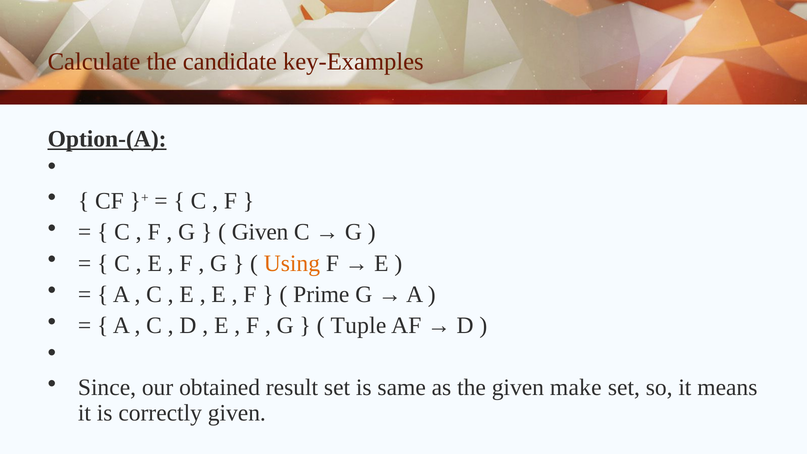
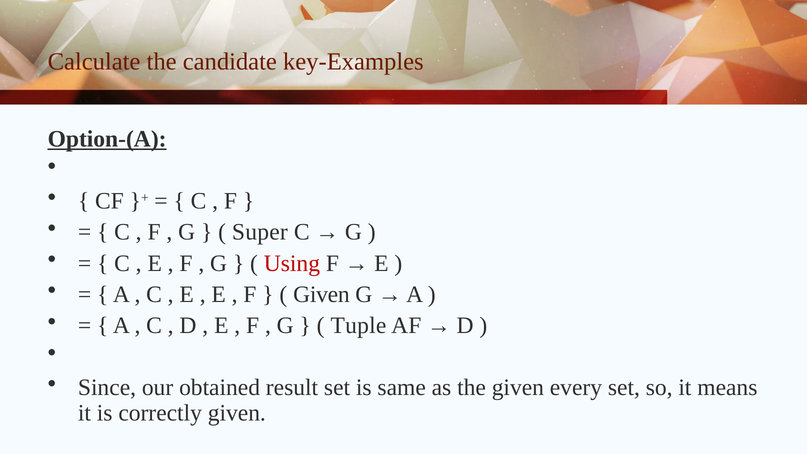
Given at (260, 232): Given -> Super
Using colour: orange -> red
Prime at (321, 294): Prime -> Given
make: make -> every
